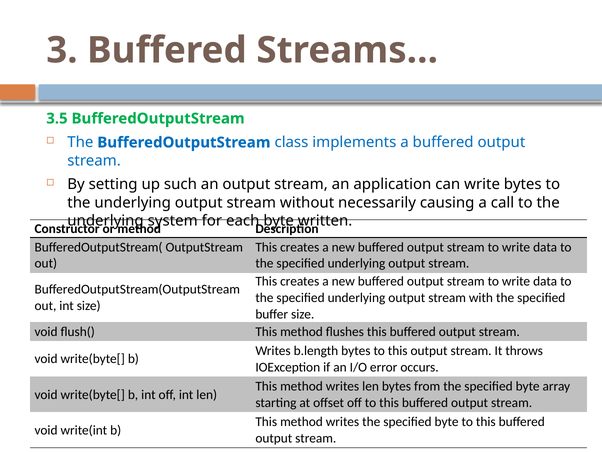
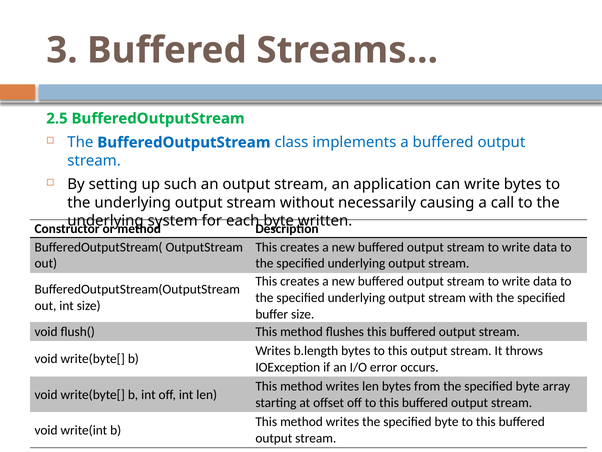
3.5: 3.5 -> 2.5
